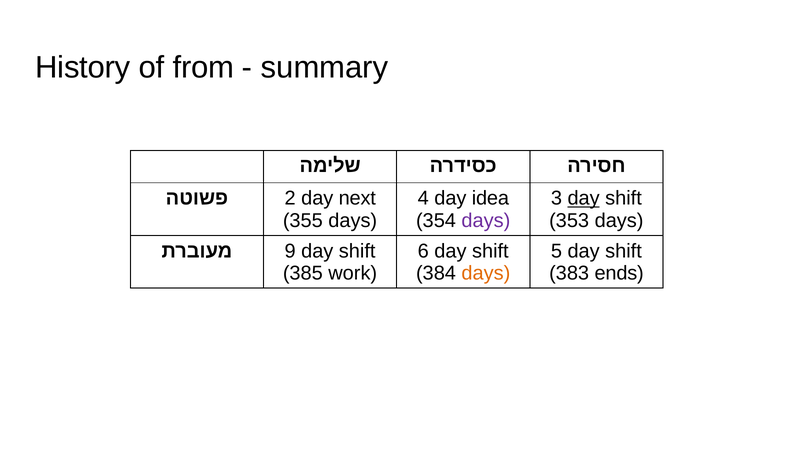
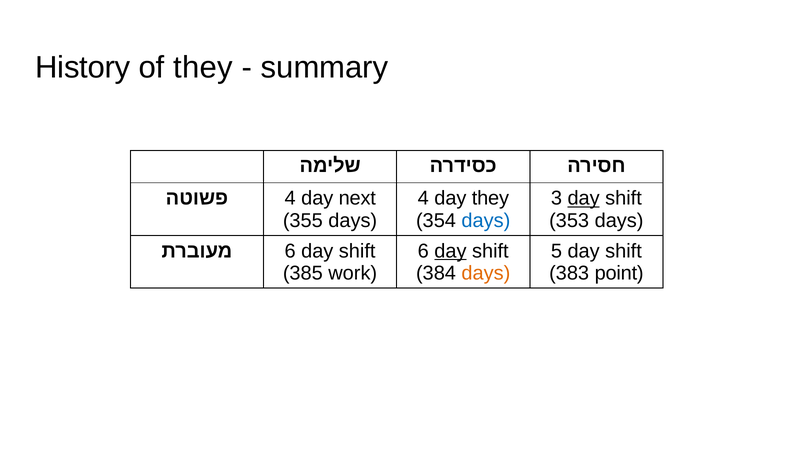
of from: from -> they
2 at (290, 198): 2 -> 4
day idea: idea -> they
days at (486, 221) colour: purple -> blue
9 at (290, 251): 9 -> 6
day at (450, 251) underline: none -> present
ends: ends -> point
